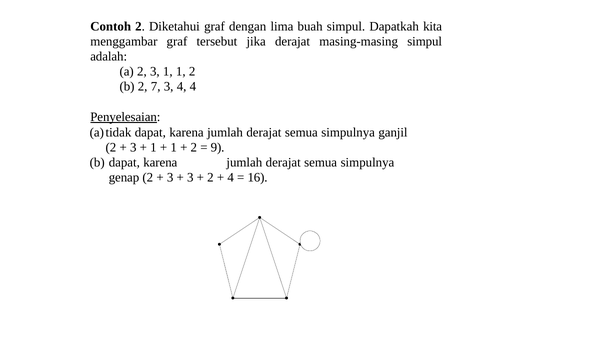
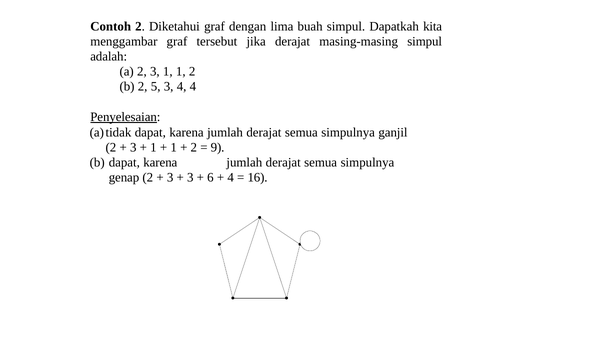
7: 7 -> 5
2 at (210, 177): 2 -> 6
